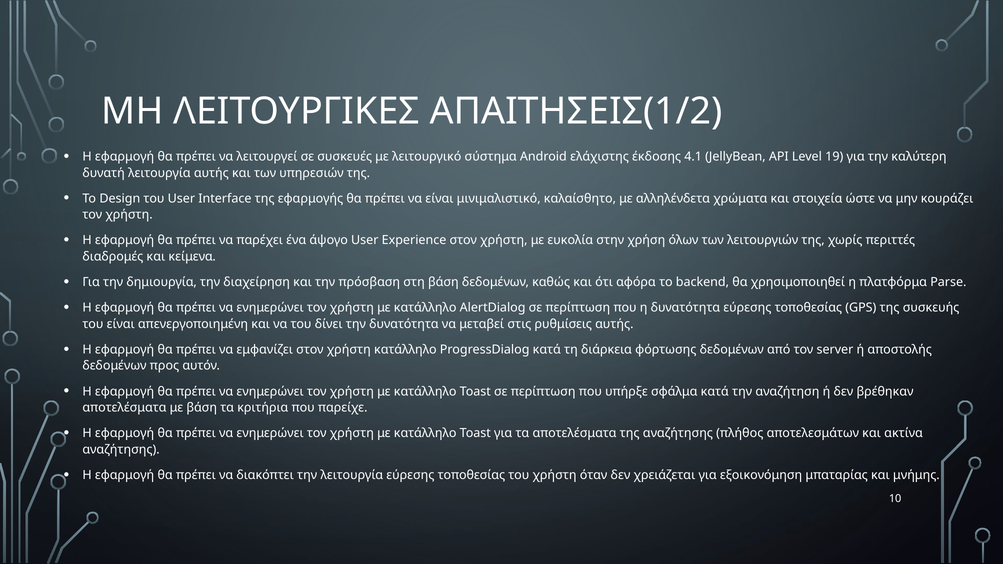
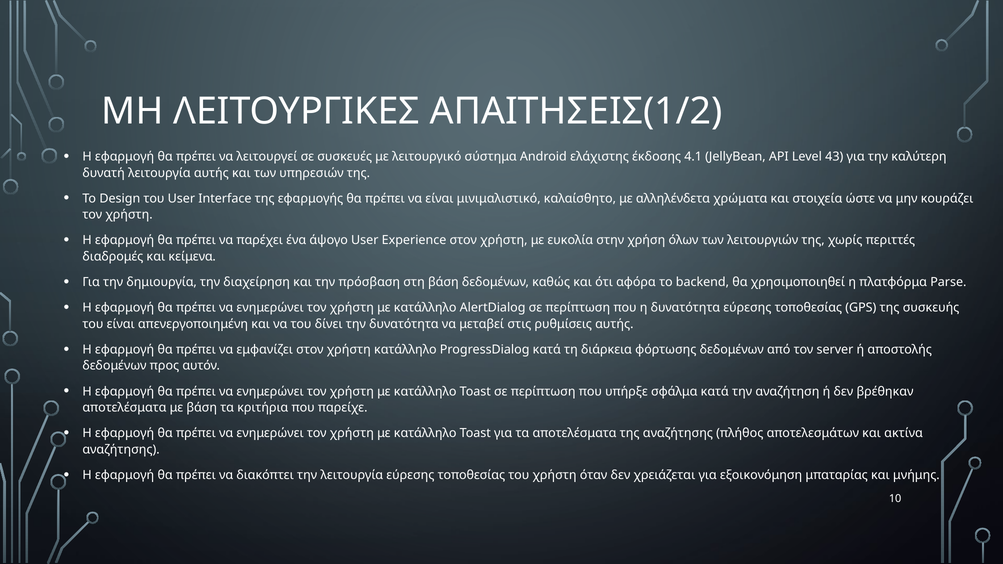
19: 19 -> 43
